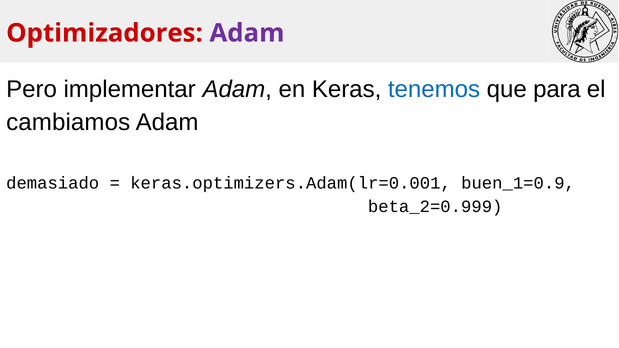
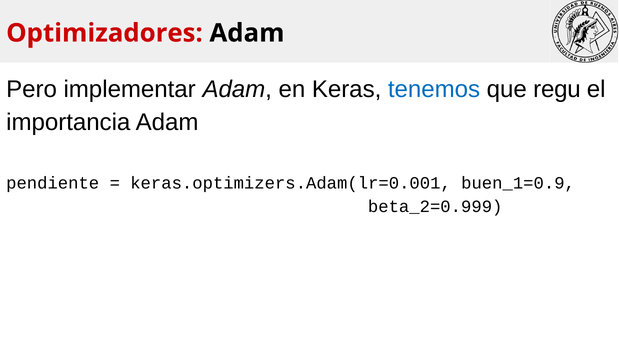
Adam at (247, 33) colour: purple -> black
para: para -> regu
cambiamos: cambiamos -> importancia
demasiado: demasiado -> pendiente
